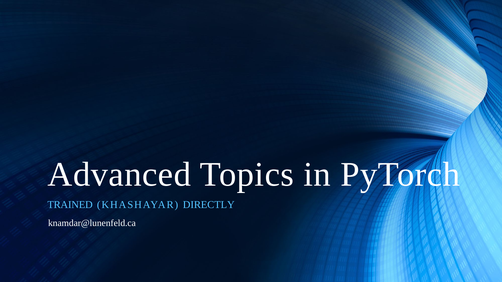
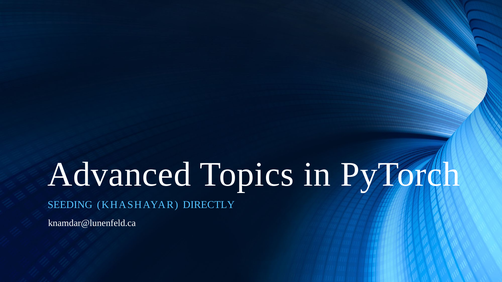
TRAINED: TRAINED -> SEEDING
